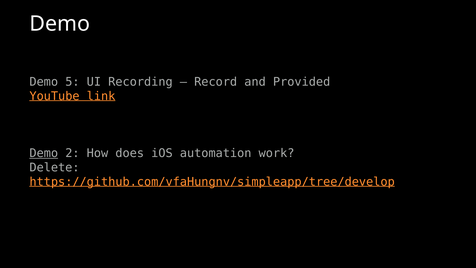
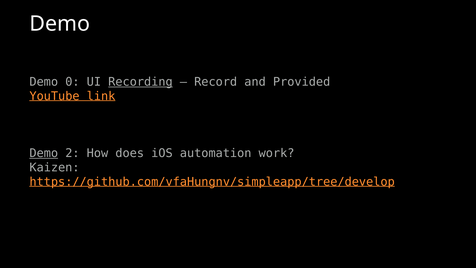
5: 5 -> 0
Recording underline: none -> present
Delete: Delete -> Kaizen
